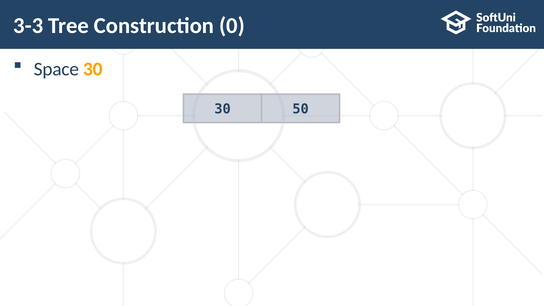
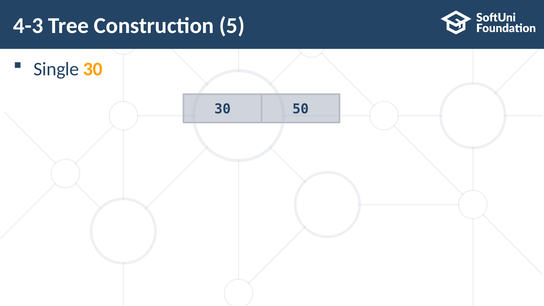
3-3: 3-3 -> 4-3
0: 0 -> 5
Space: Space -> Single
